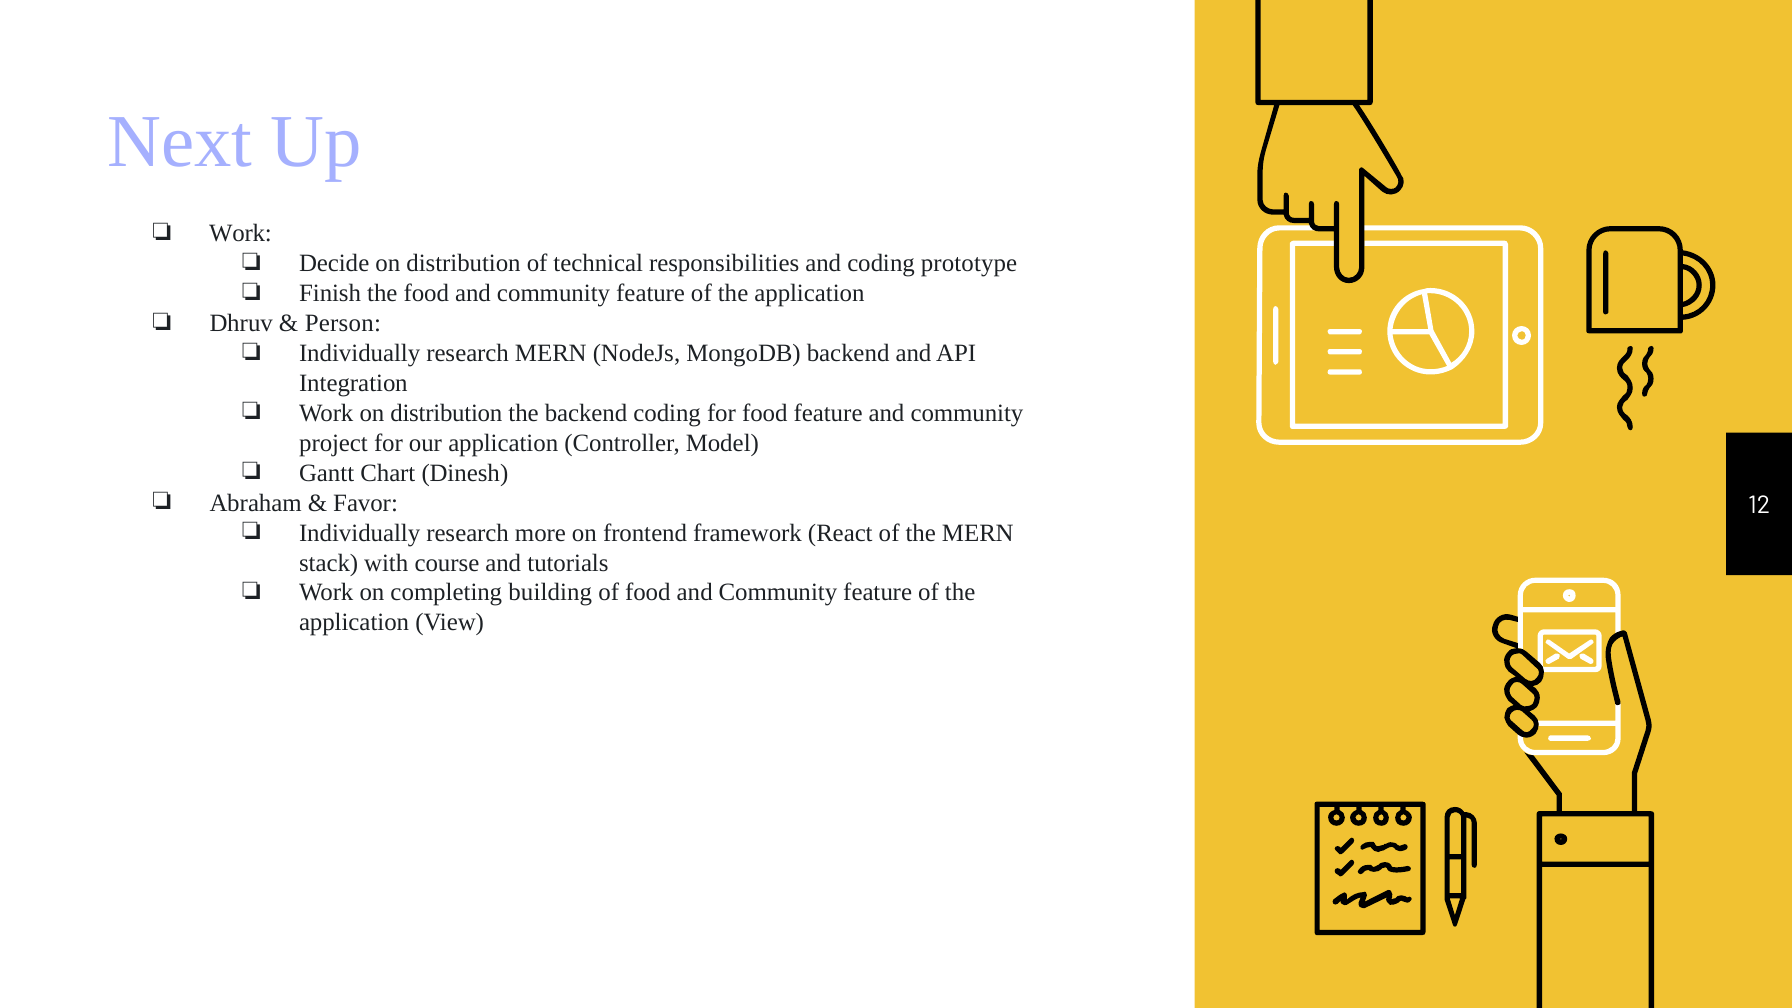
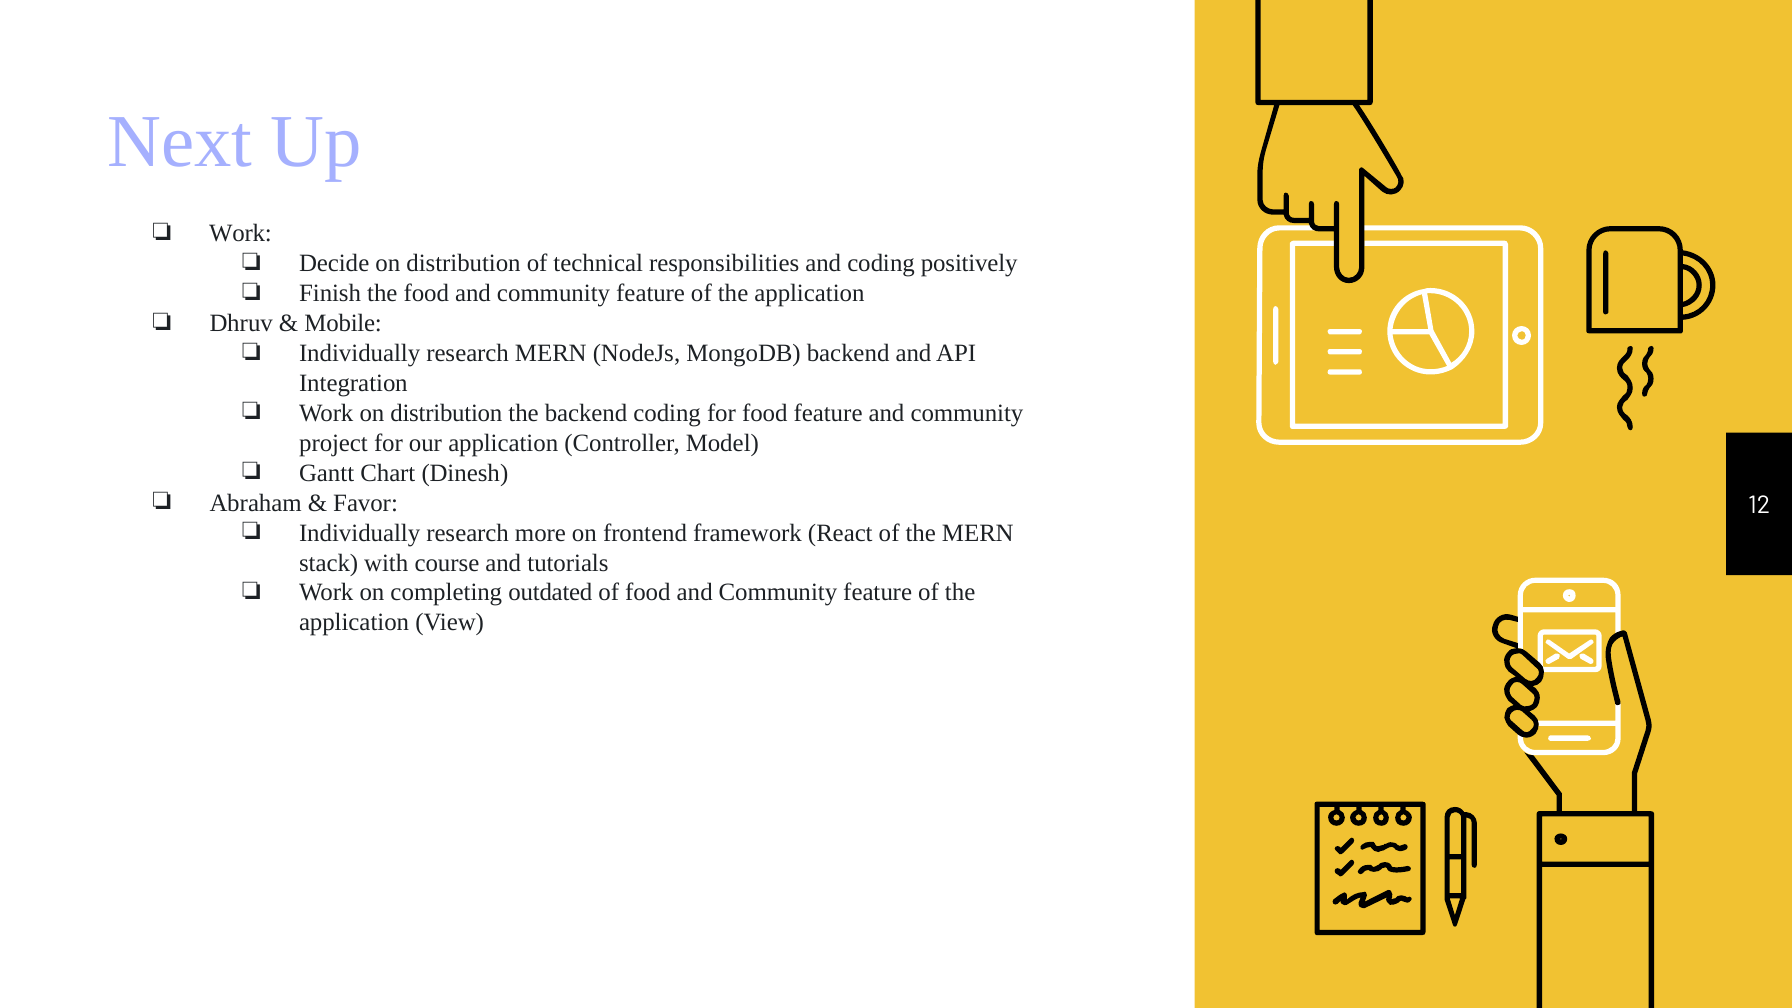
prototype: prototype -> positively
Person: Person -> Mobile
building: building -> outdated
